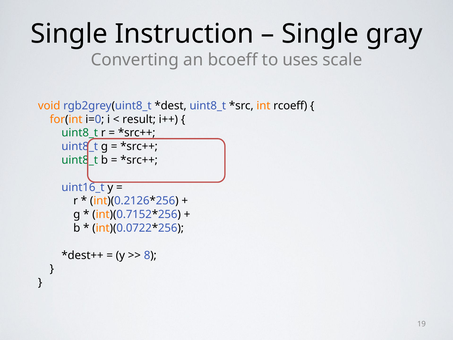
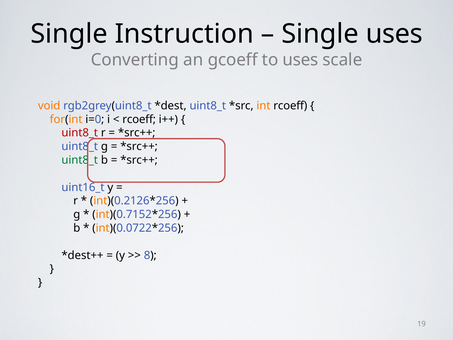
Single gray: gray -> uses
bcoeff: bcoeff -> gcoeff
result at (139, 119): result -> rcoeff
uint8_t at (80, 133) colour: green -> red
